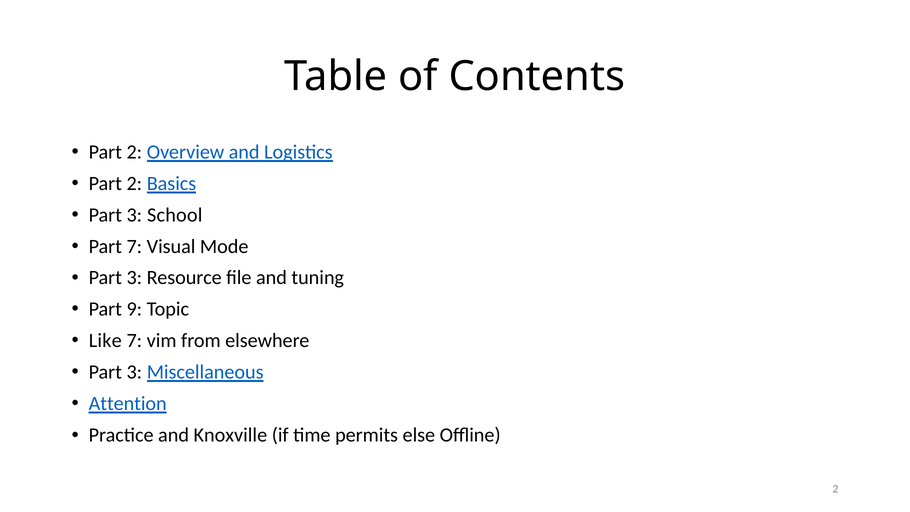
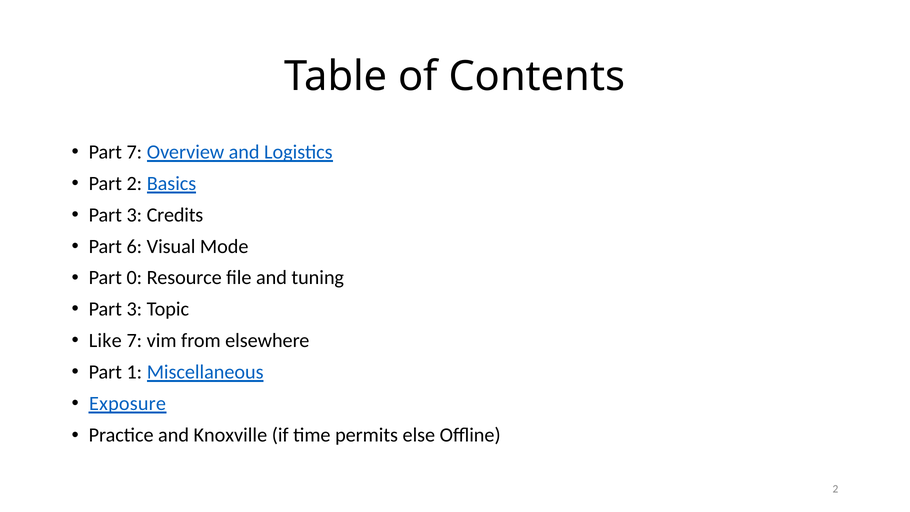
2 at (134, 152): 2 -> 7
School: School -> Credits
Part 7: 7 -> 6
3 at (134, 278): 3 -> 0
9 at (134, 309): 9 -> 3
3 at (134, 372): 3 -> 1
Attention: Attention -> Exposure
